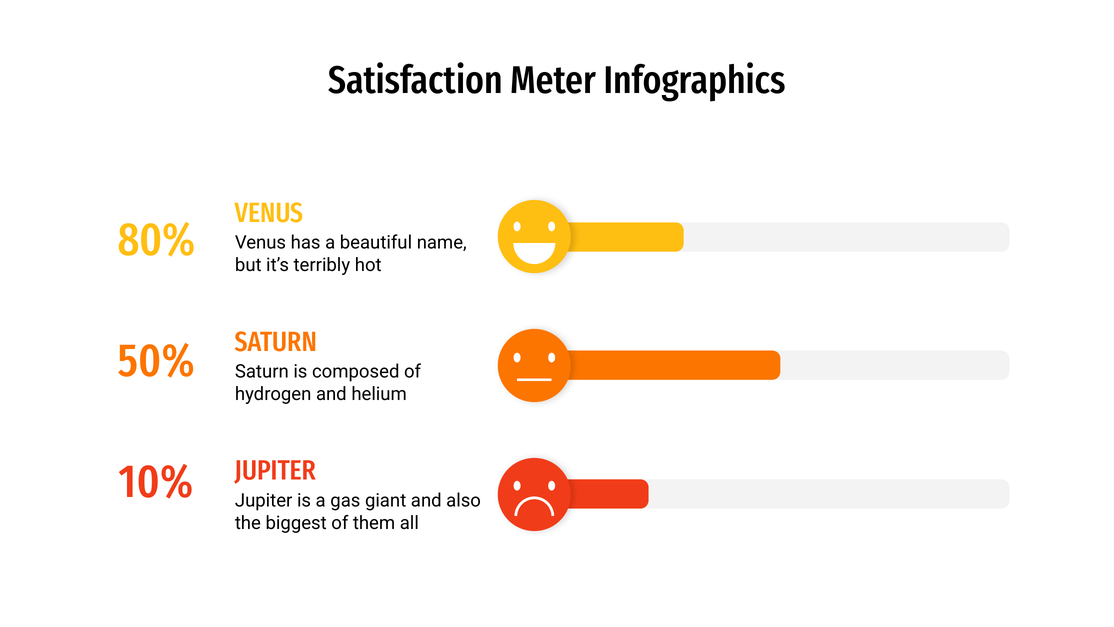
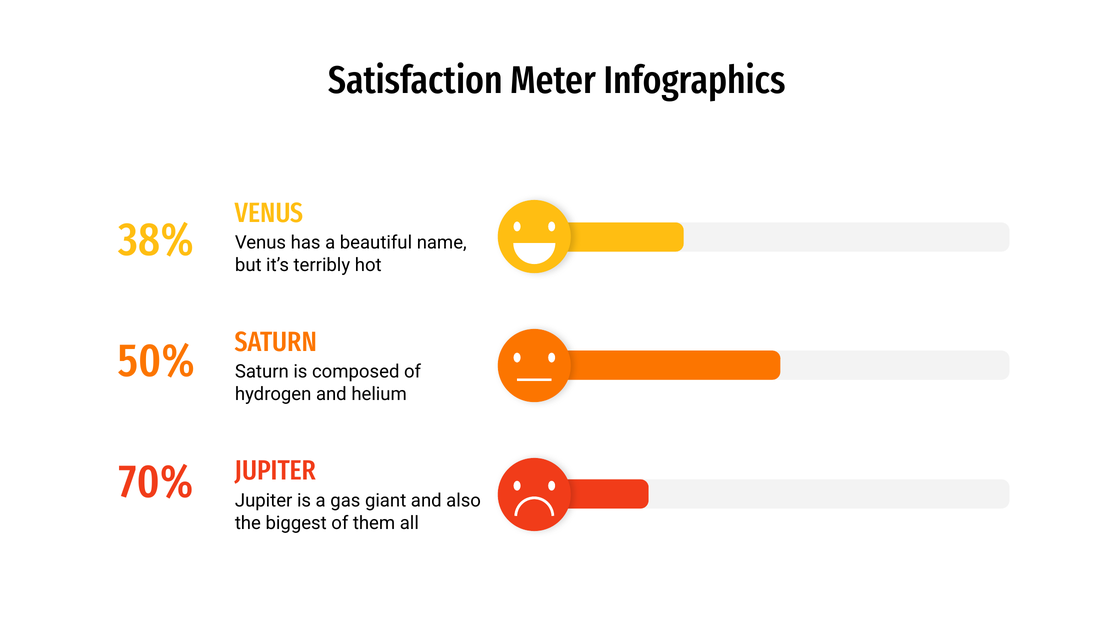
80%: 80% -> 38%
10%: 10% -> 70%
